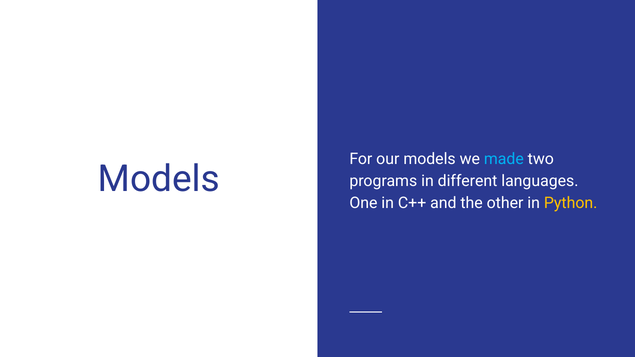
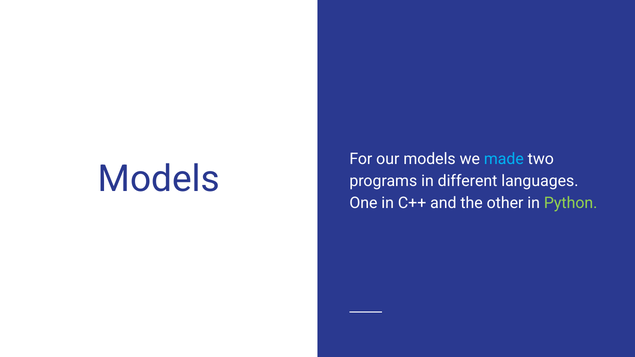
Python colour: yellow -> light green
